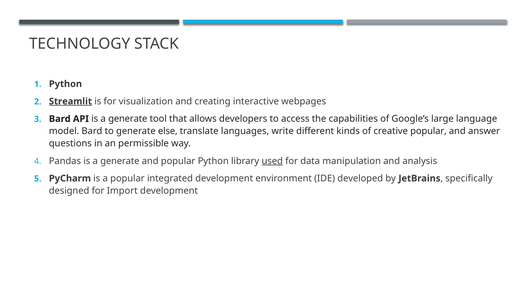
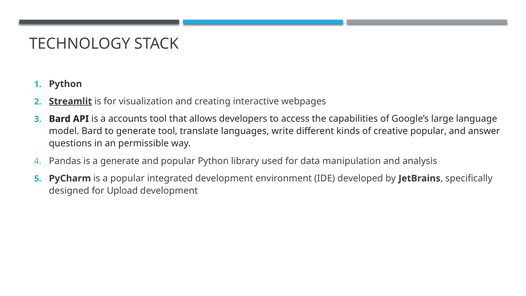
API is a generate: generate -> accounts
generate else: else -> tool
used underline: present -> none
Import: Import -> Upload
